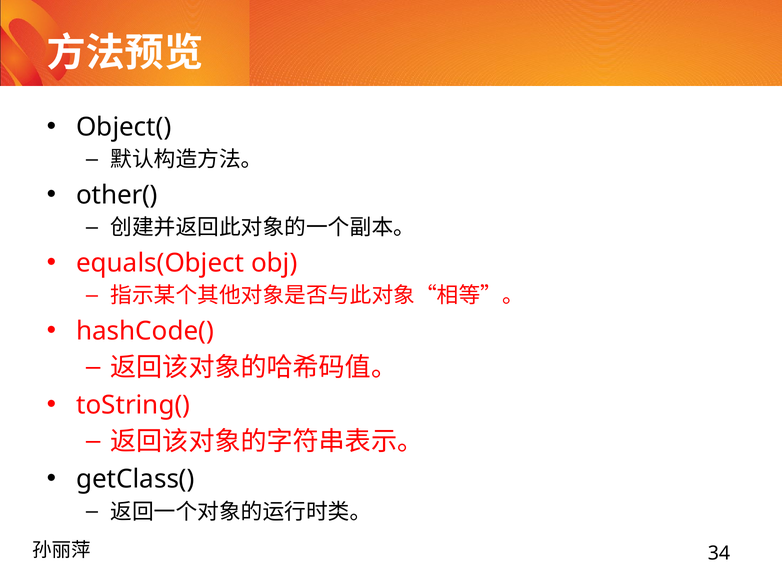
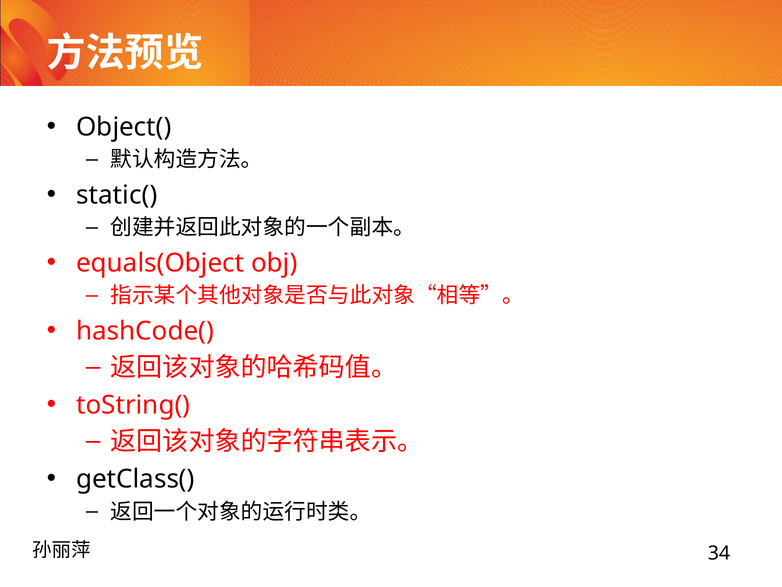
other(: other( -> static(
